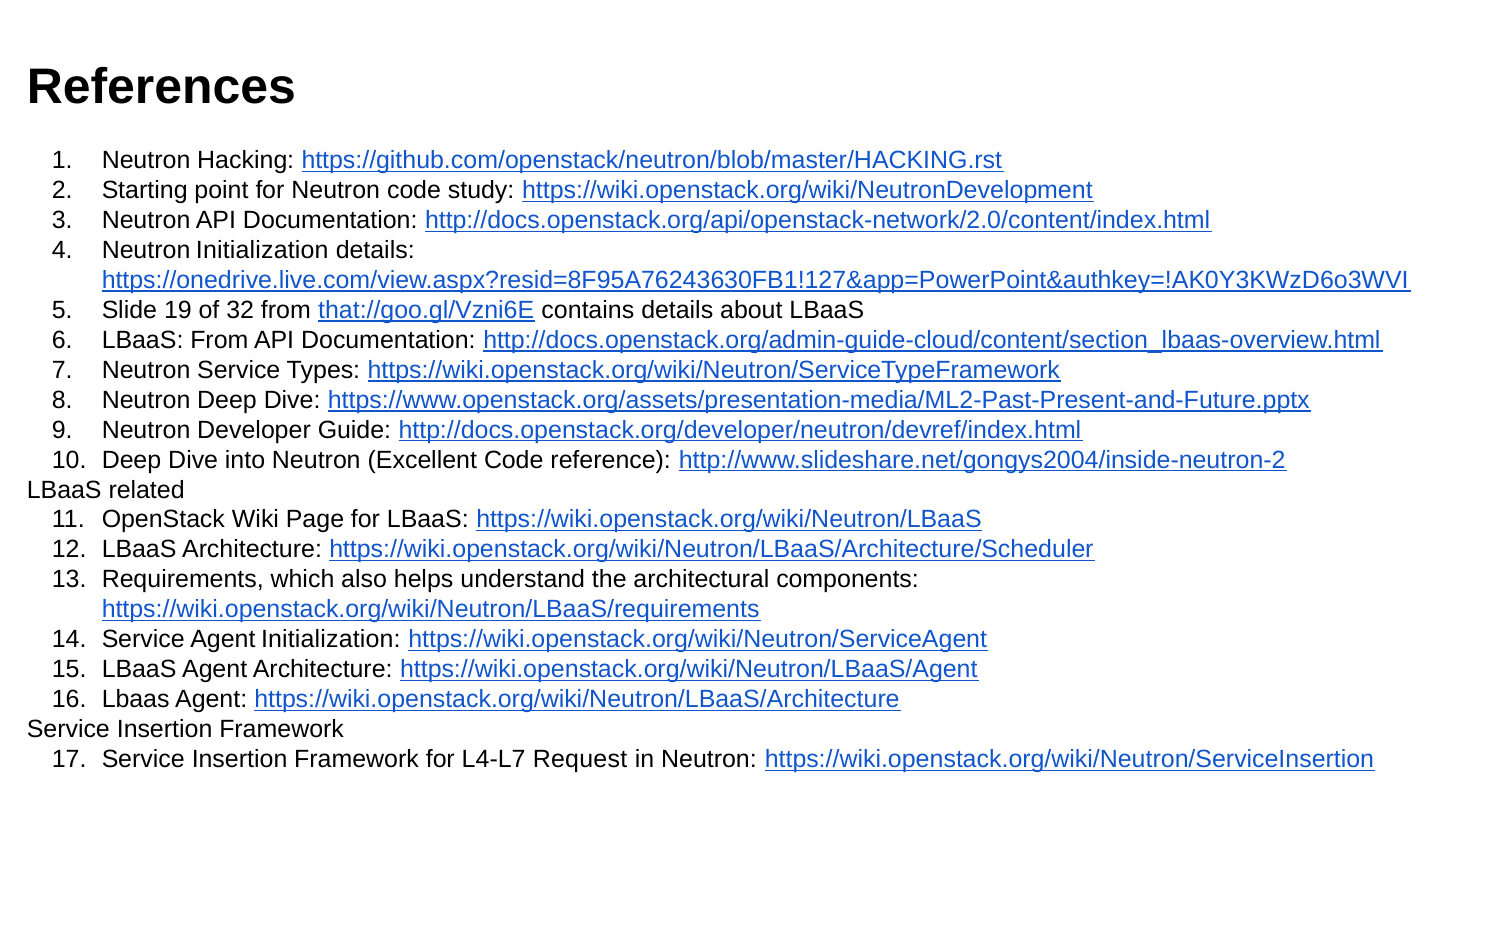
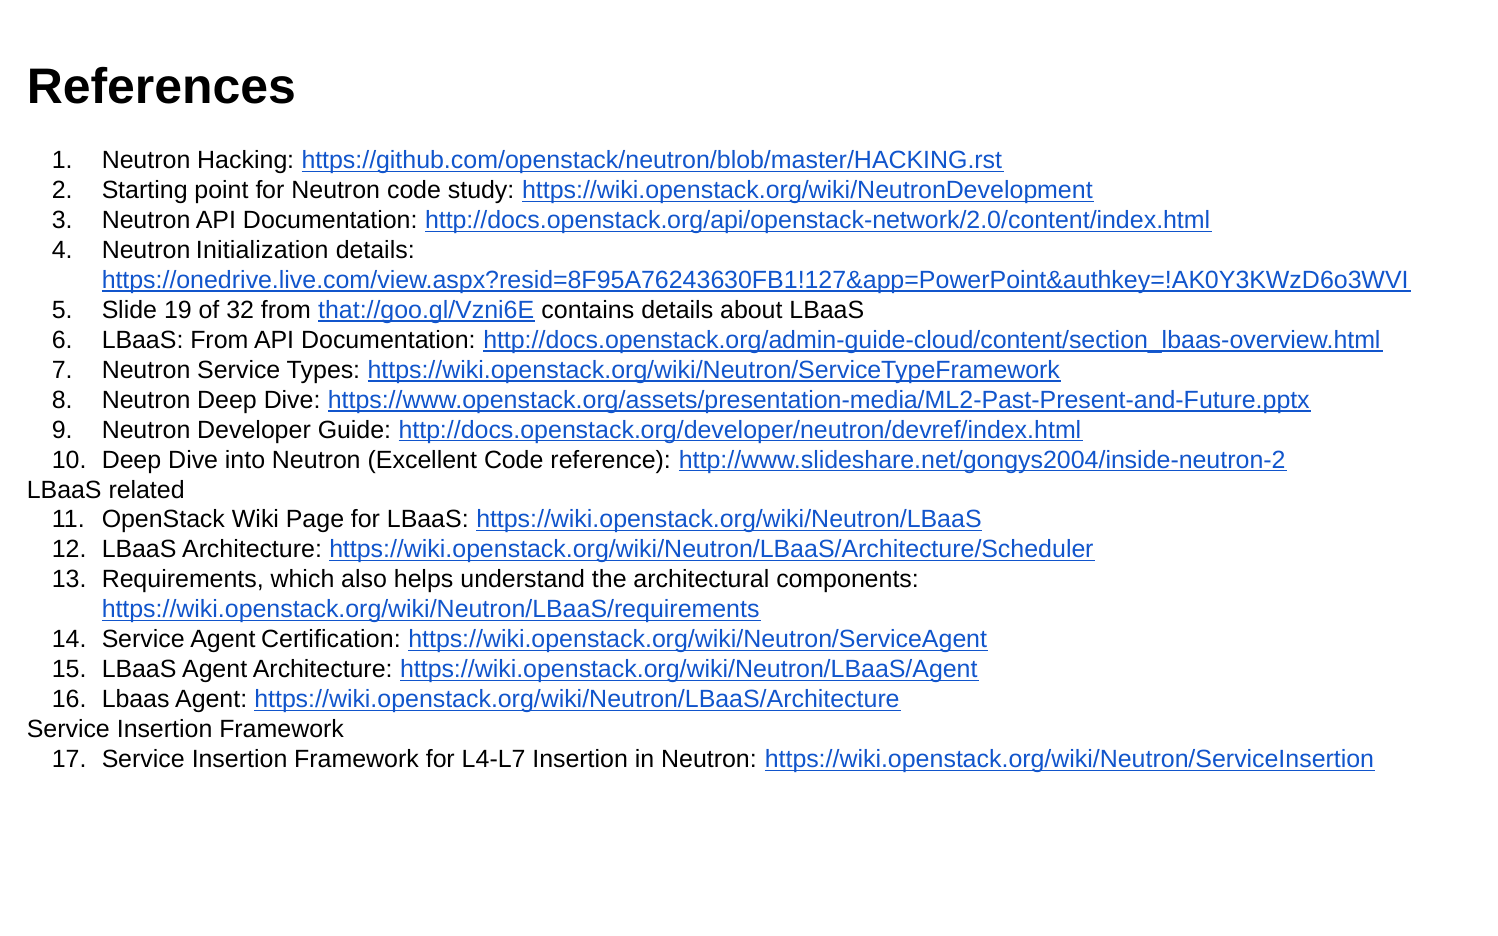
Agent Initialization: Initialization -> Certification
L4-L7 Request: Request -> Insertion
